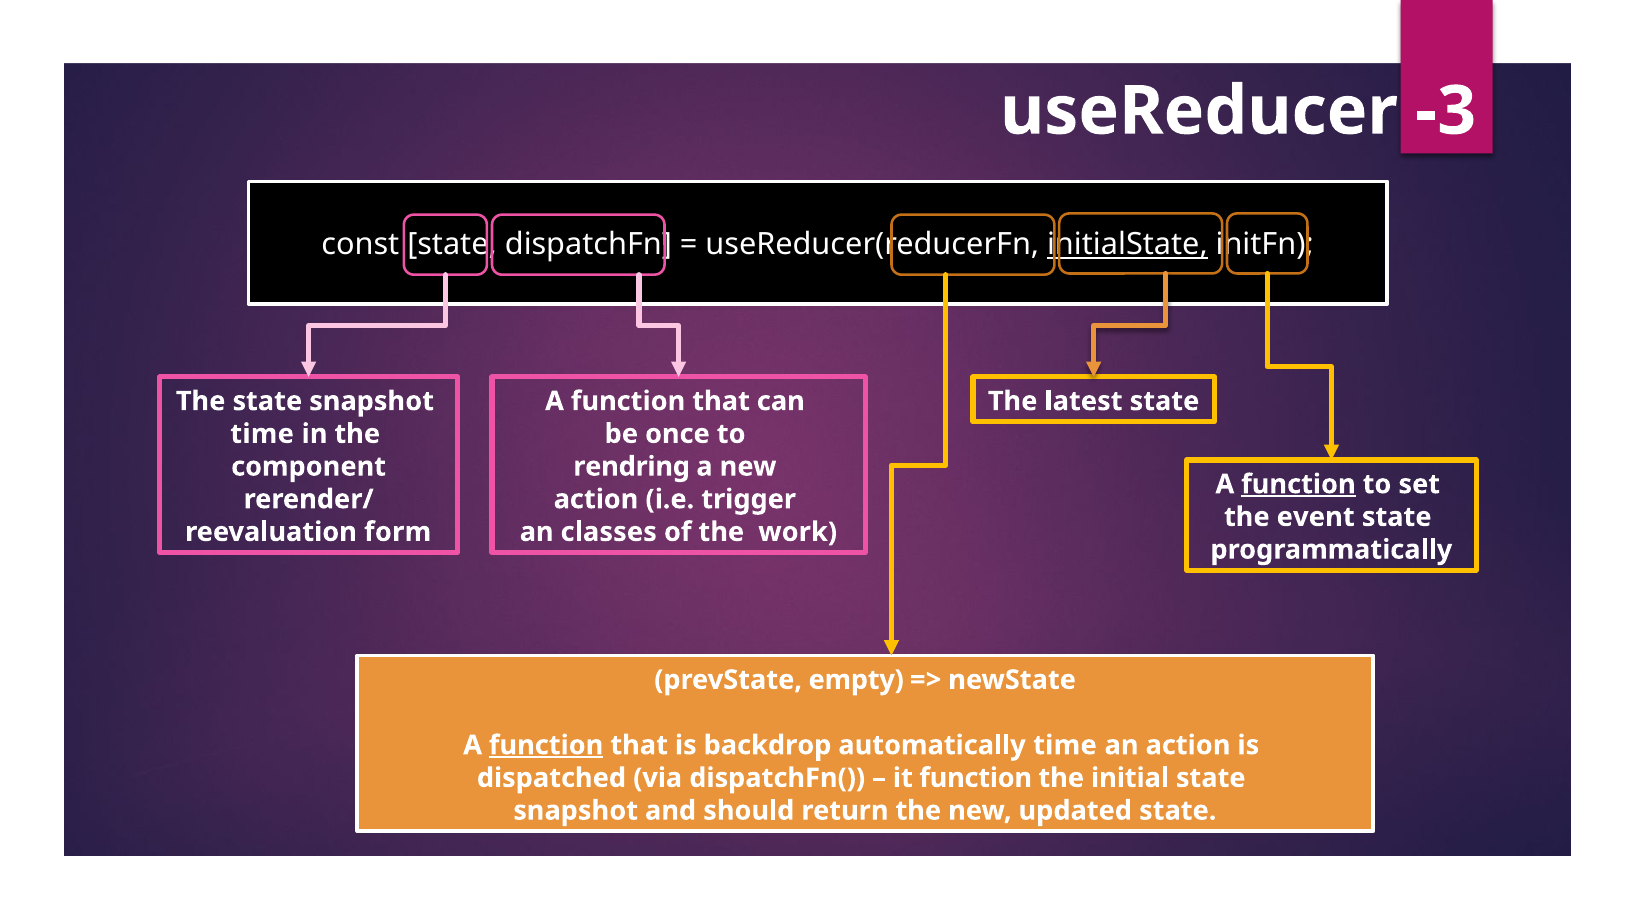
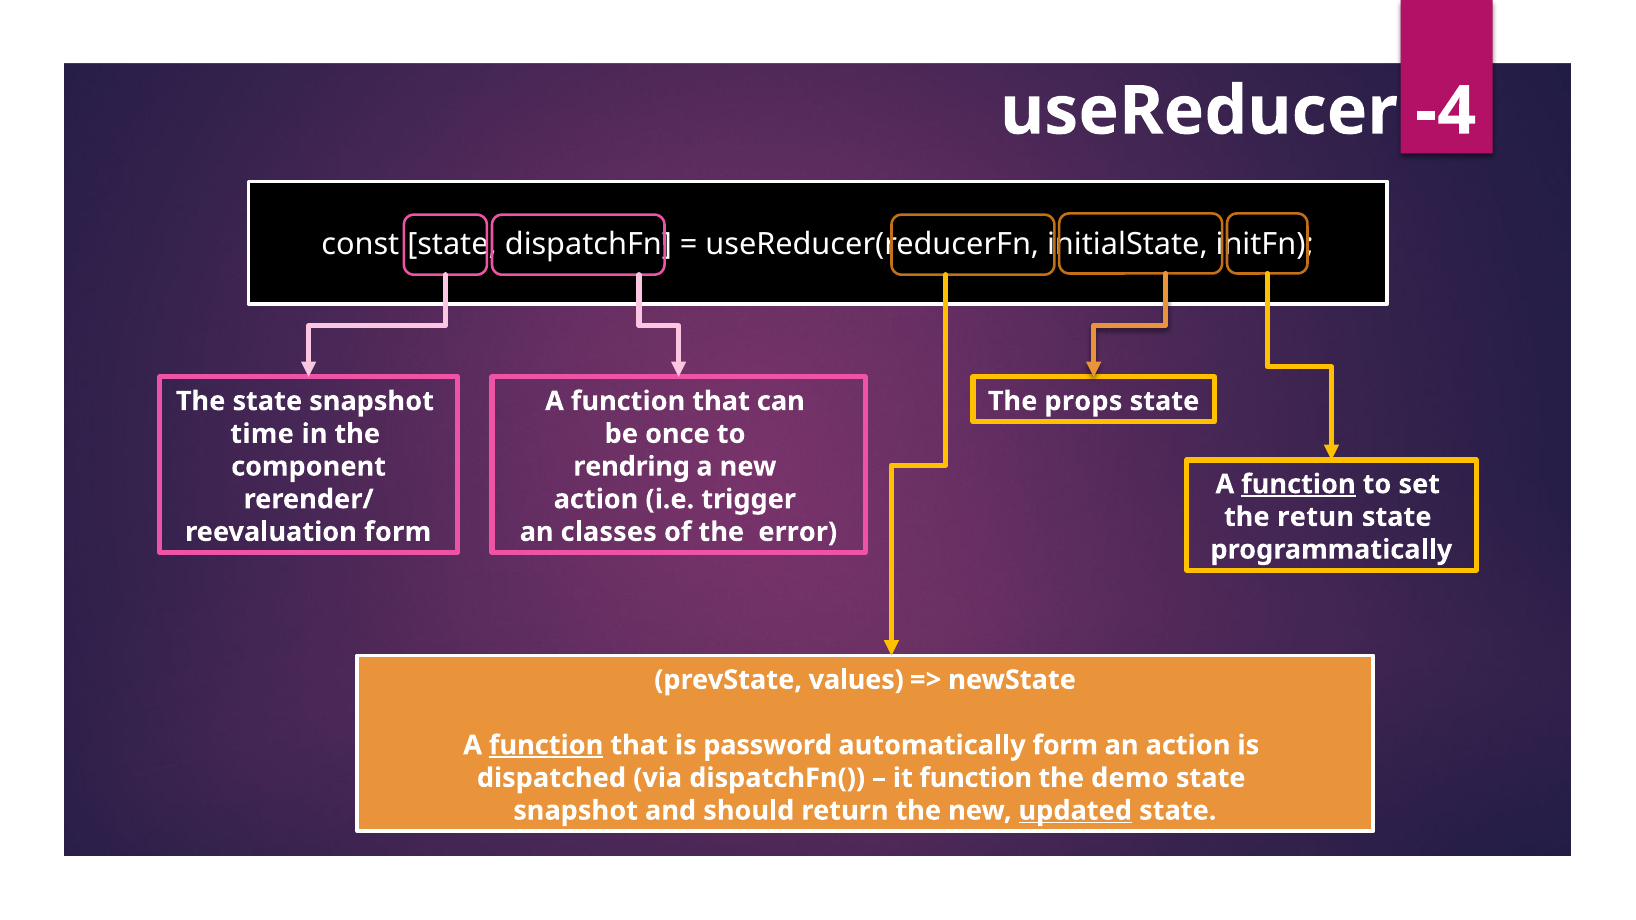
-3: -3 -> -4
initialState underline: present -> none
latest: latest -> props
event: event -> retun
work: work -> error
empty: empty -> values
backdrop: backdrop -> password
automatically time: time -> form
initial: initial -> demo
updated underline: none -> present
